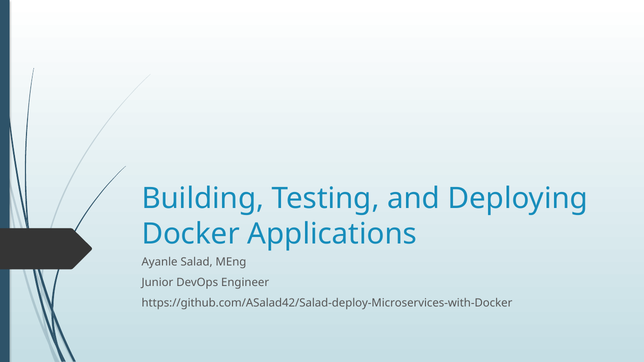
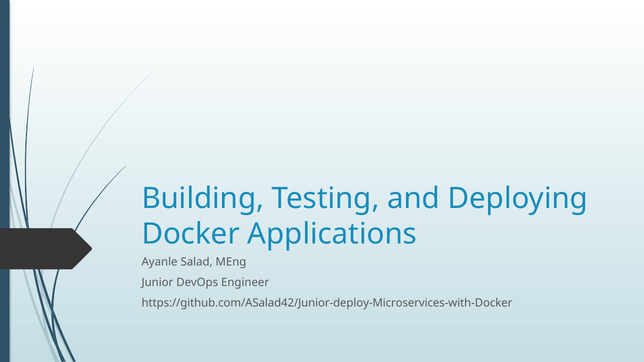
https://github.com/ASalad42/Salad-deploy-Microservices-with-Docker: https://github.com/ASalad42/Salad-deploy-Microservices-with-Docker -> https://github.com/ASalad42/Junior-deploy-Microservices-with-Docker
